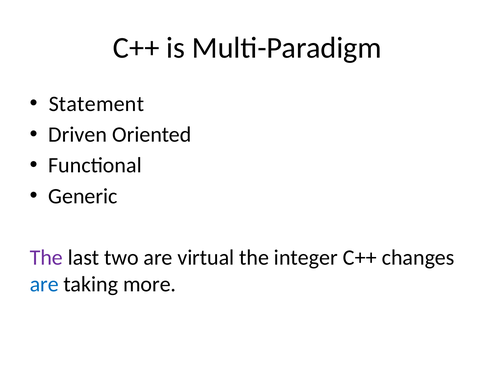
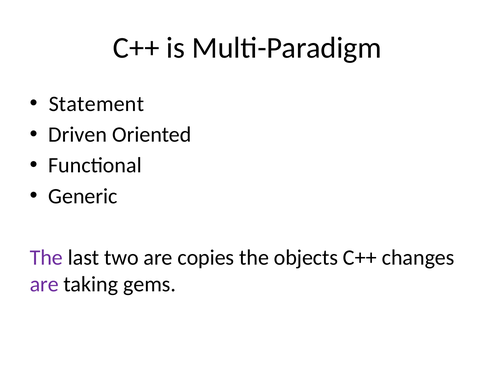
virtual: virtual -> copies
integer: integer -> objects
are at (44, 284) colour: blue -> purple
more: more -> gems
